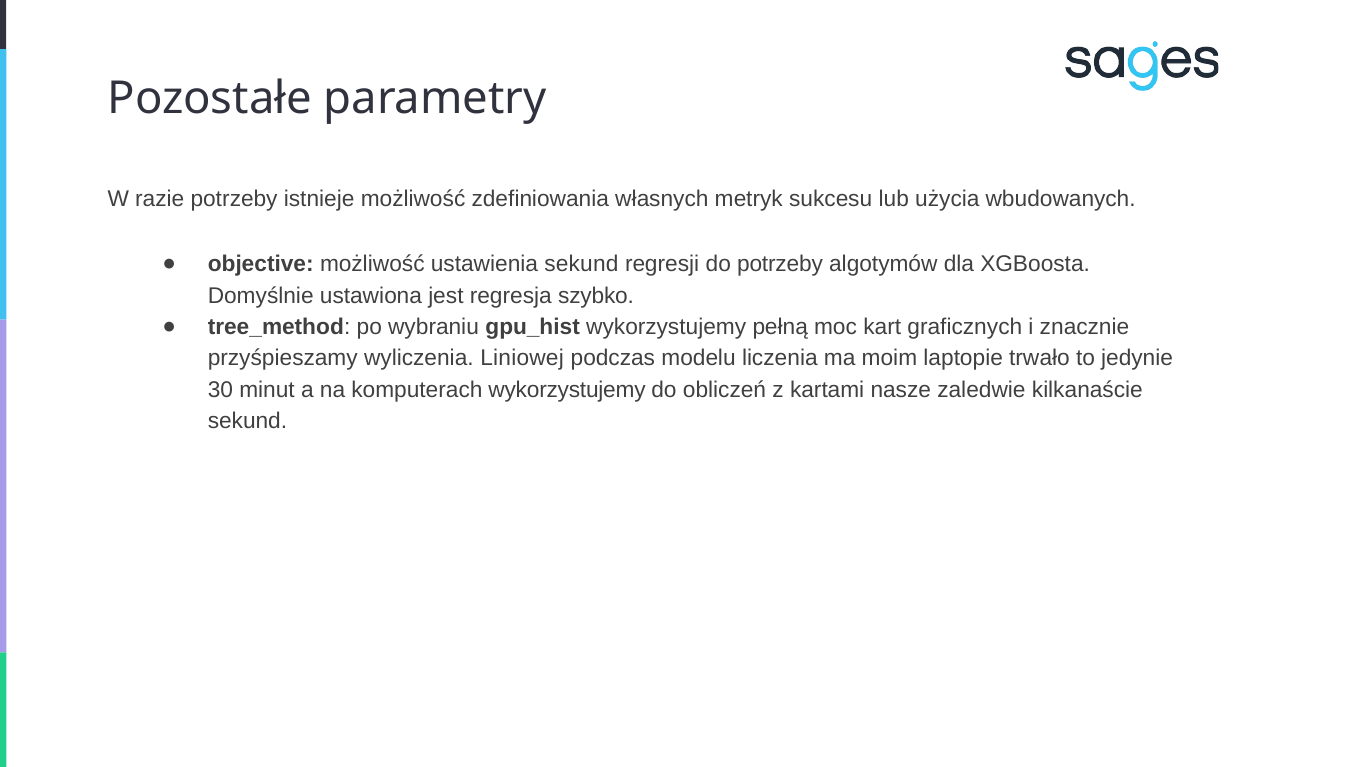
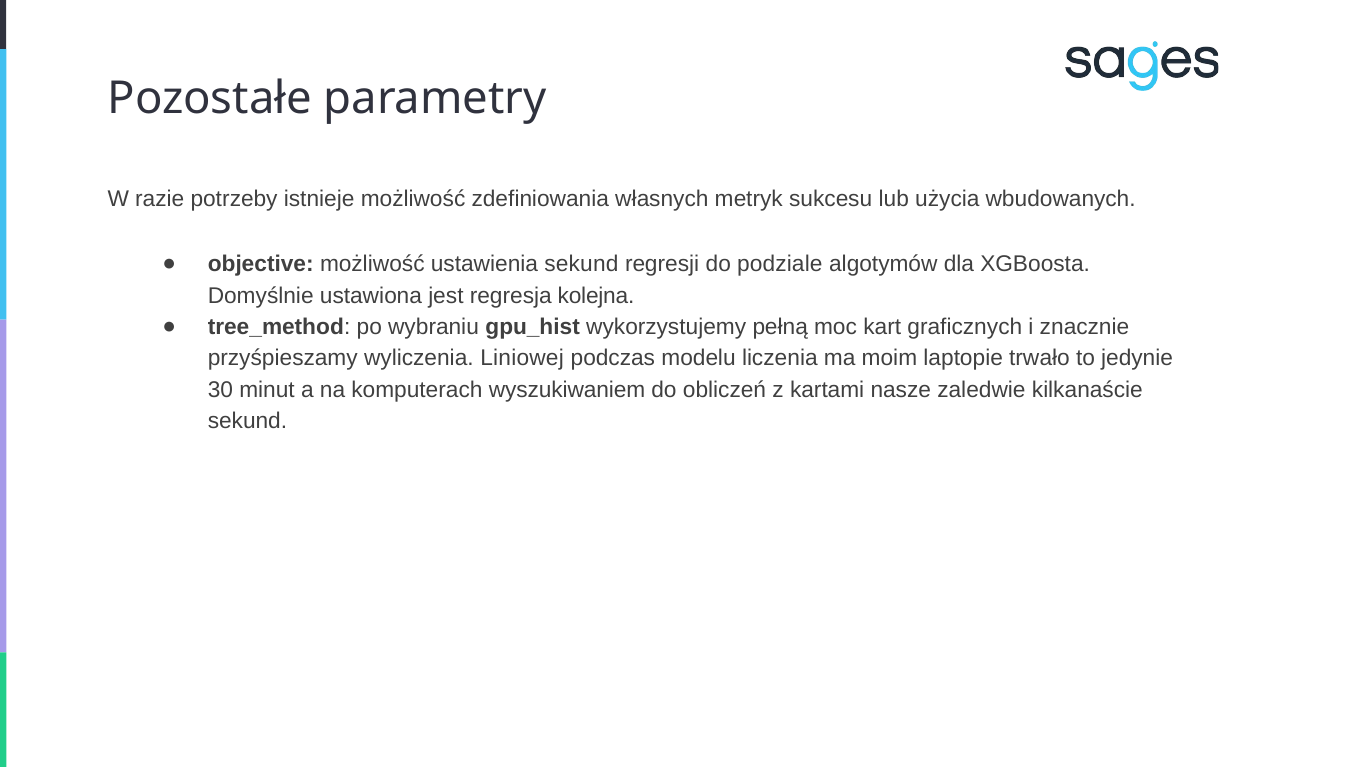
do potrzeby: potrzeby -> podziale
szybko: szybko -> kolejna
komputerach wykorzystujemy: wykorzystujemy -> wyszukiwaniem
